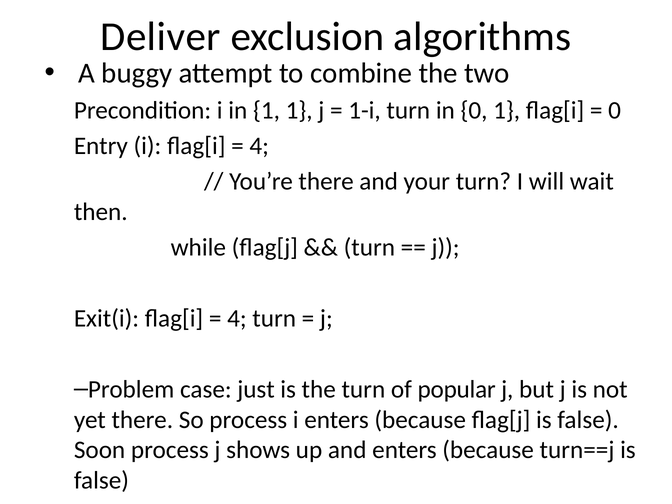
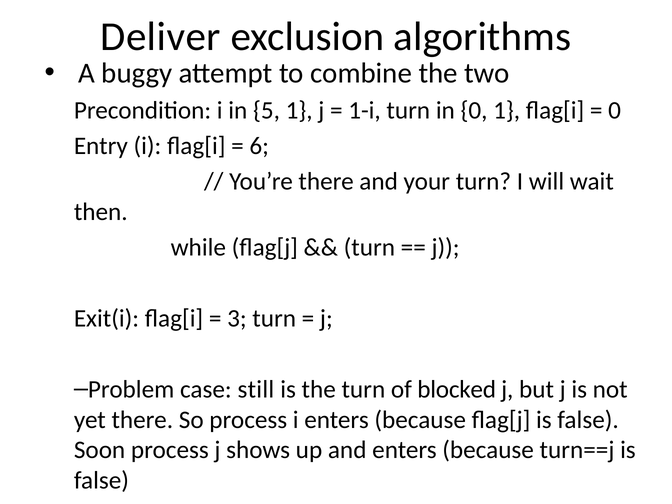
in 1: 1 -> 5
4 at (259, 146): 4 -> 6
4 at (237, 318): 4 -> 3
just: just -> still
popular: popular -> blocked
